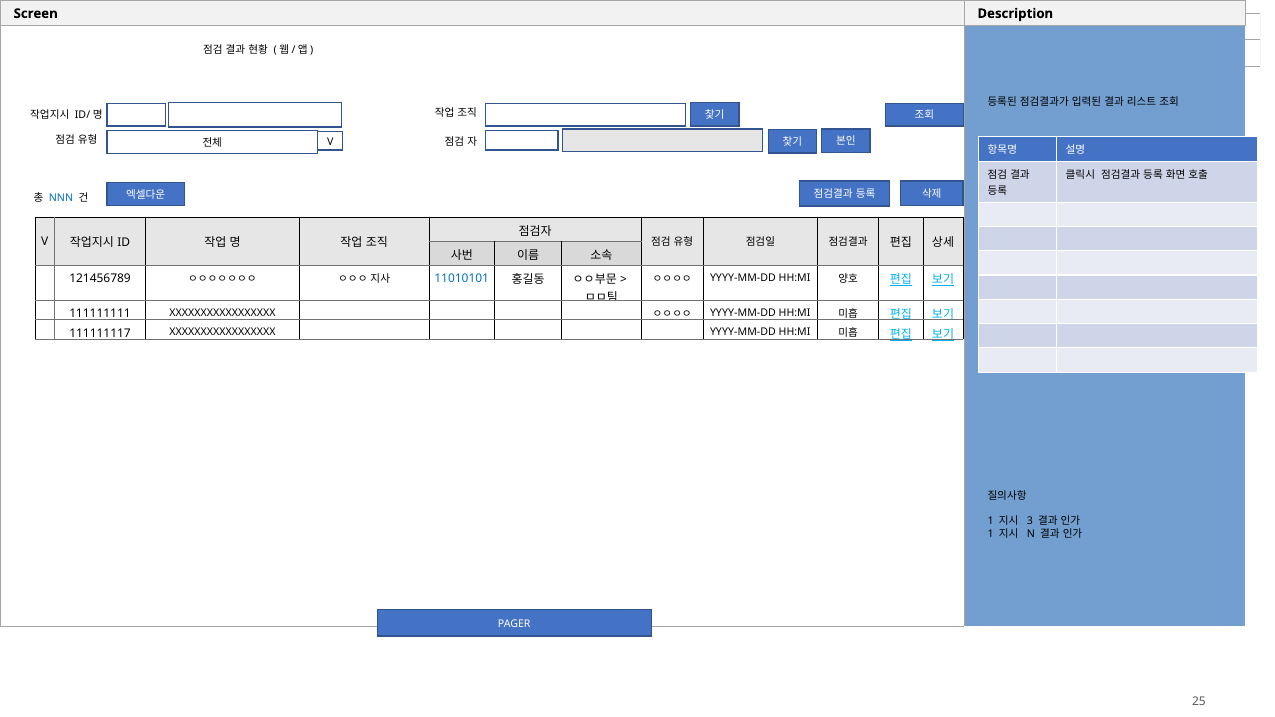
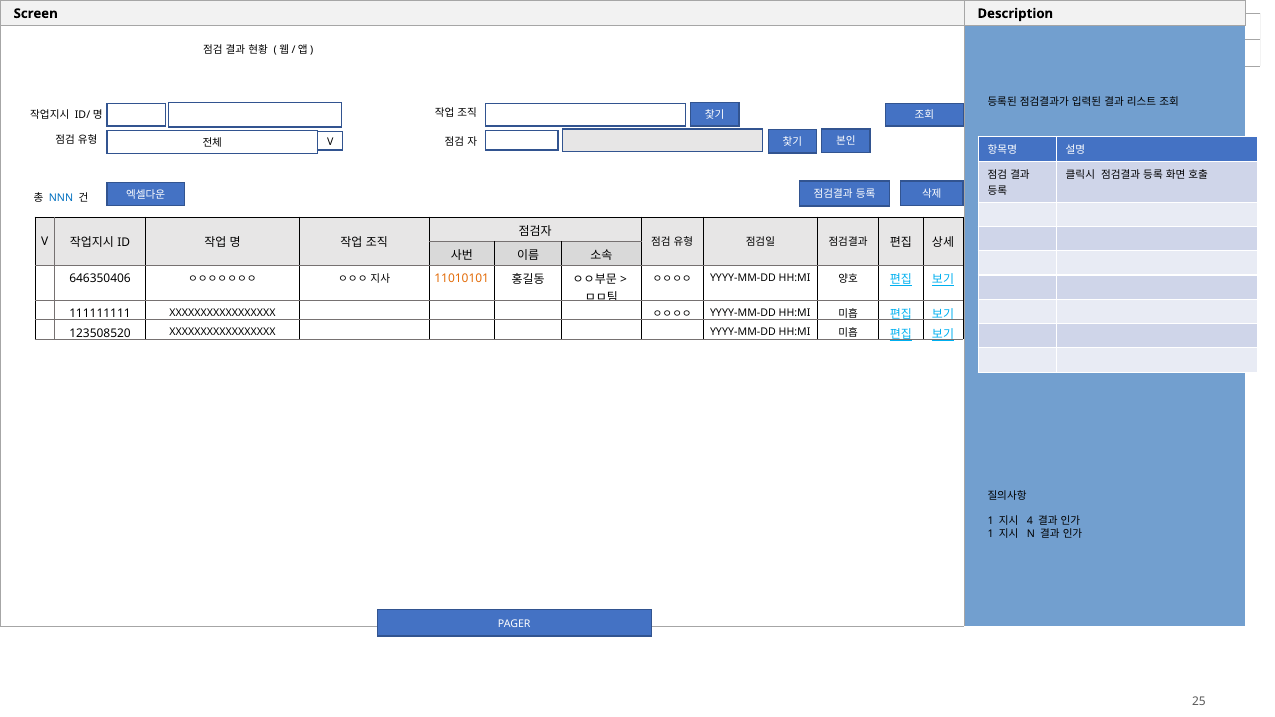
121456789: 121456789 -> 646350406
11010101 colour: blue -> orange
111111117: 111111117 -> 123508520
3: 3 -> 4
